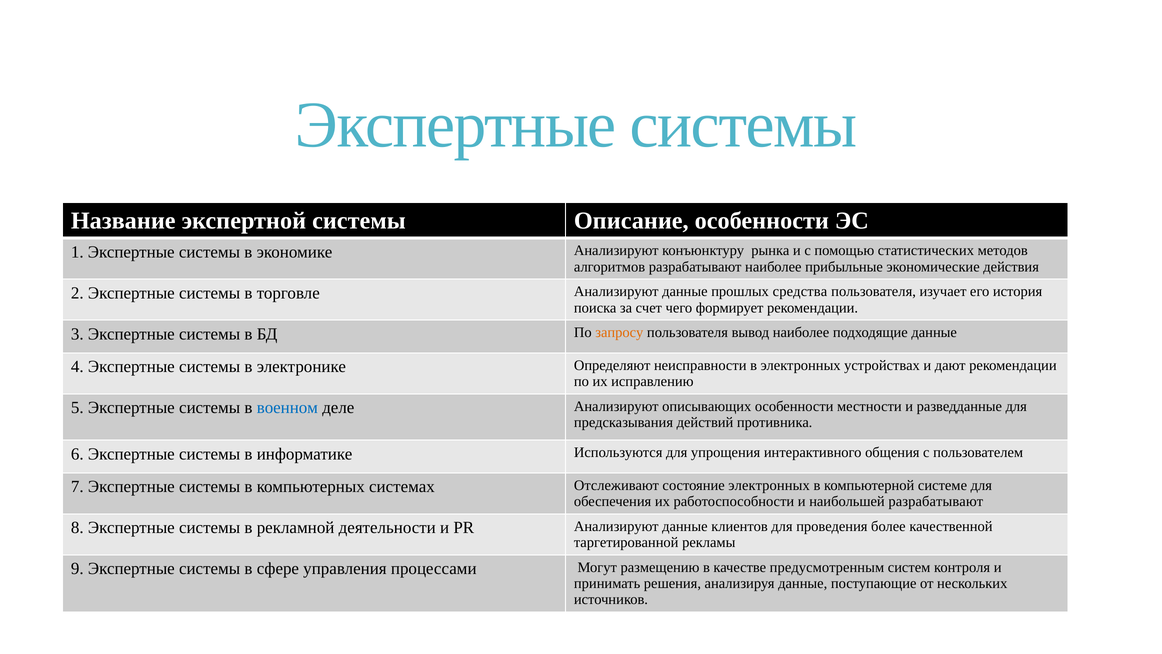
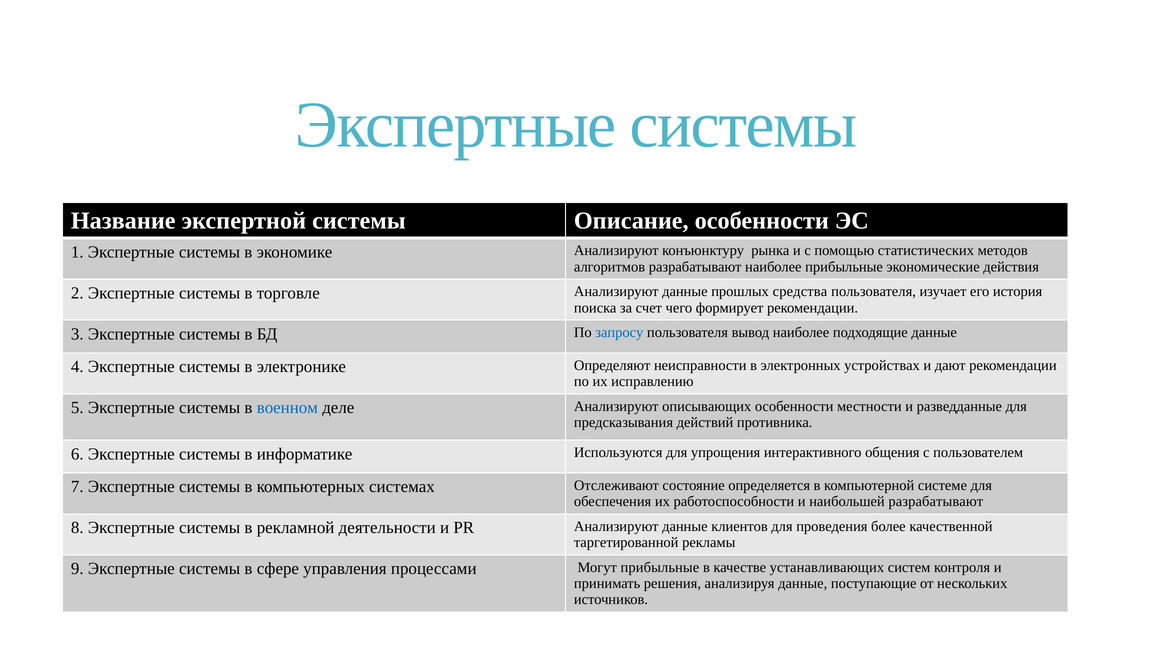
запросу colour: orange -> blue
состояние электронных: электронных -> определяется
Могут размещению: размещению -> прибыльные
предусмотренным: предусмотренным -> устанавливающих
